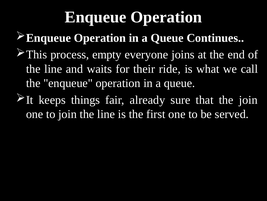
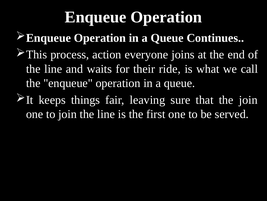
empty: empty -> action
already: already -> leaving
